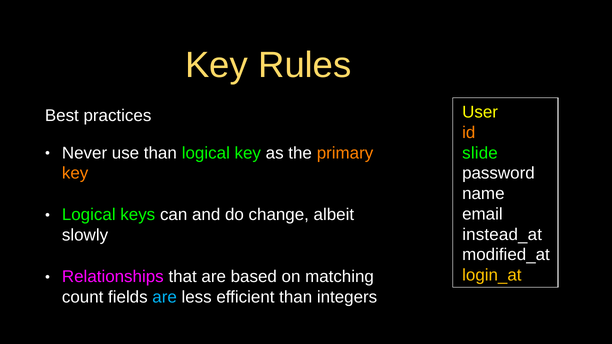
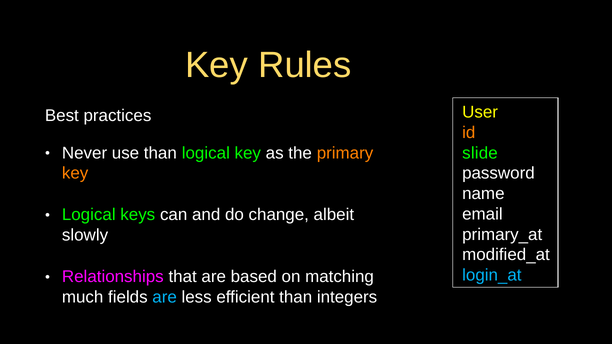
instead_at: instead_at -> primary_at
login_at colour: yellow -> light blue
count: count -> much
